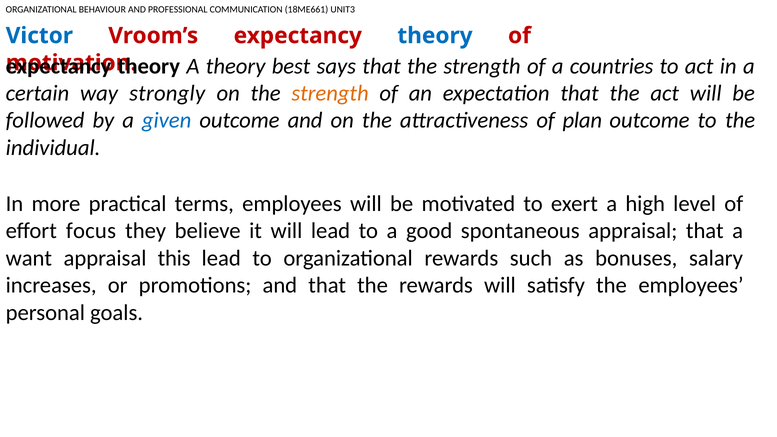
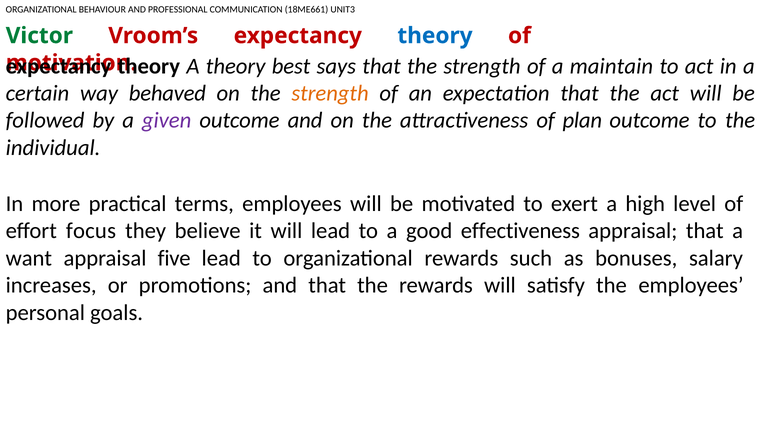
Victor colour: blue -> green
countries: countries -> maintain
strongly: strongly -> behaved
given colour: blue -> purple
spontaneous: spontaneous -> effectiveness
this: this -> five
